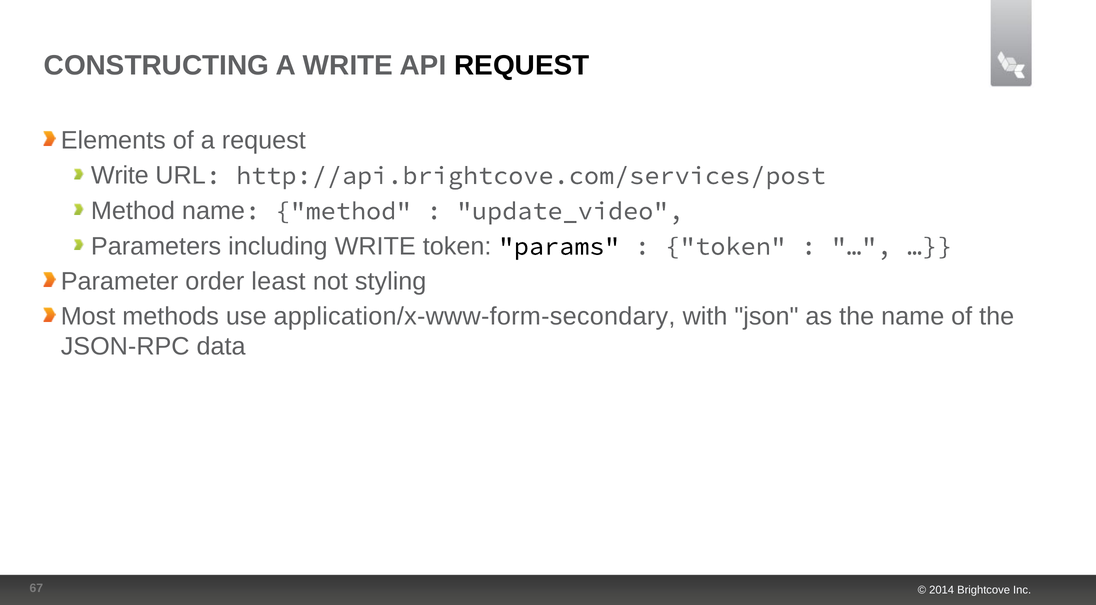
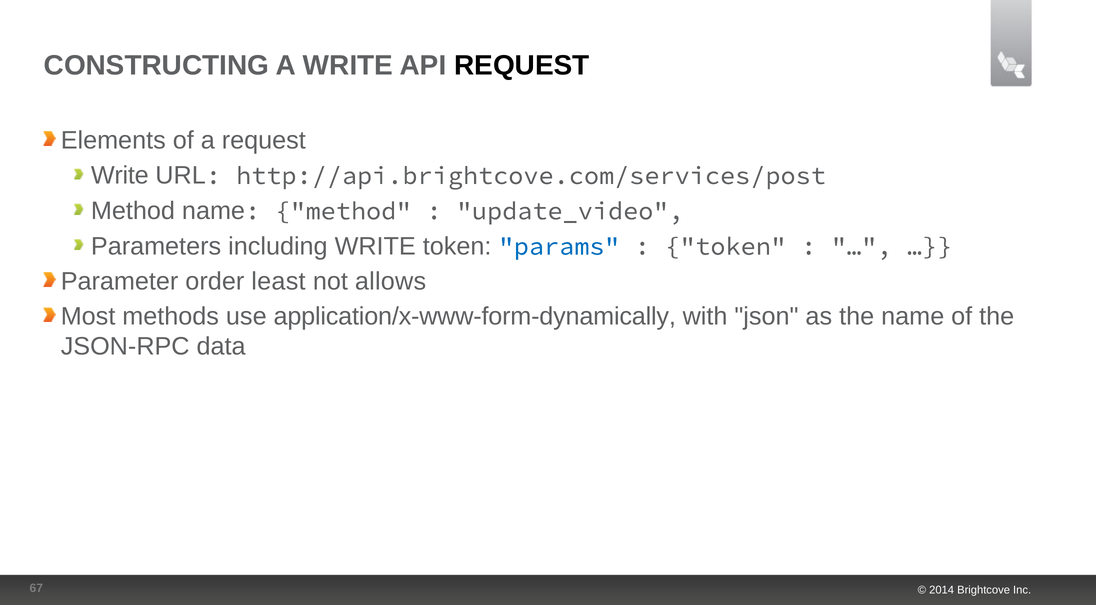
params colour: black -> blue
styling: styling -> allows
application/x-www-form-secondary: application/x-www-form-secondary -> application/x-www-form-dynamically
